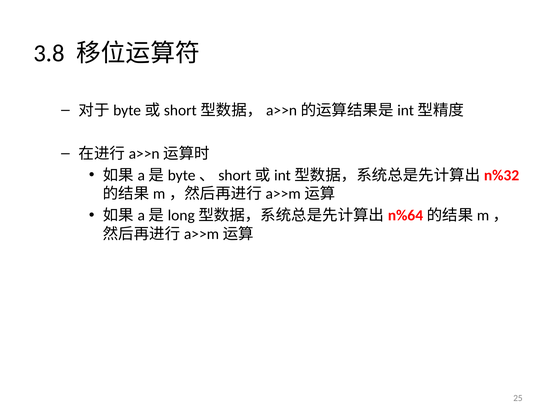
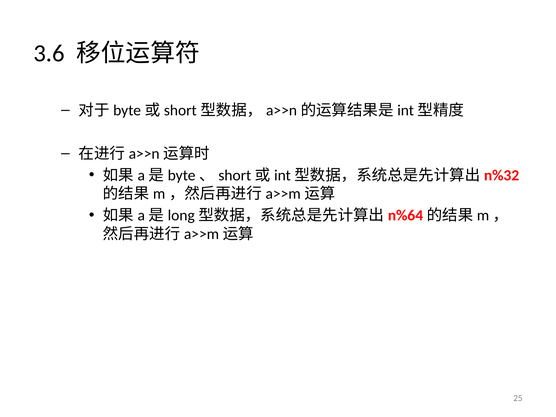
3.8: 3.8 -> 3.6
